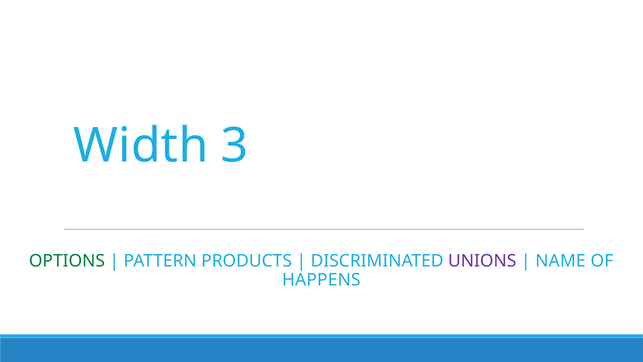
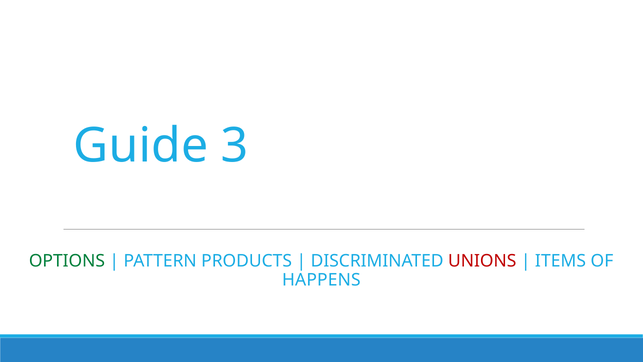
Width: Width -> Guide
UNIONS colour: purple -> red
NAME: NAME -> ITEMS
